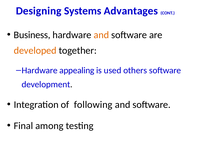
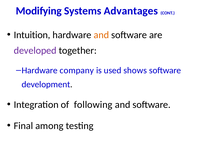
Designing: Designing -> Modifying
Business: Business -> Intuition
developed colour: orange -> purple
appealing: appealing -> company
others: others -> shows
